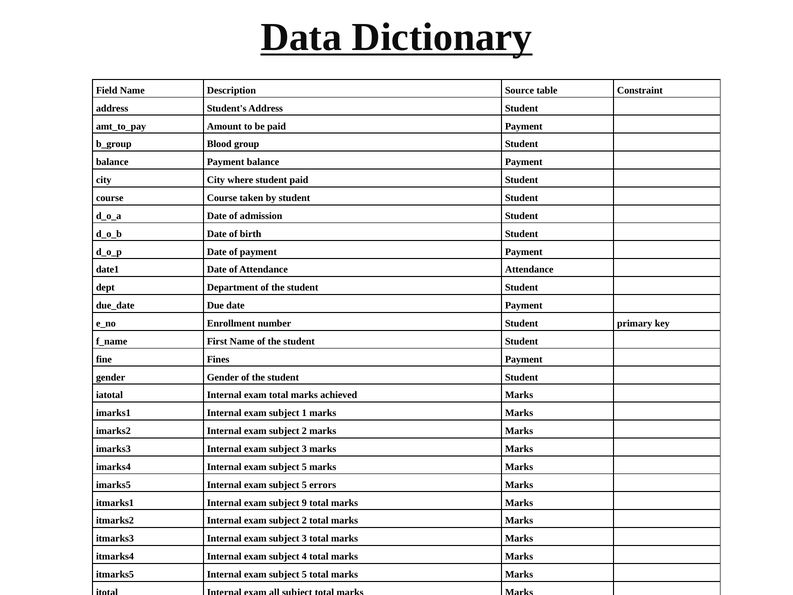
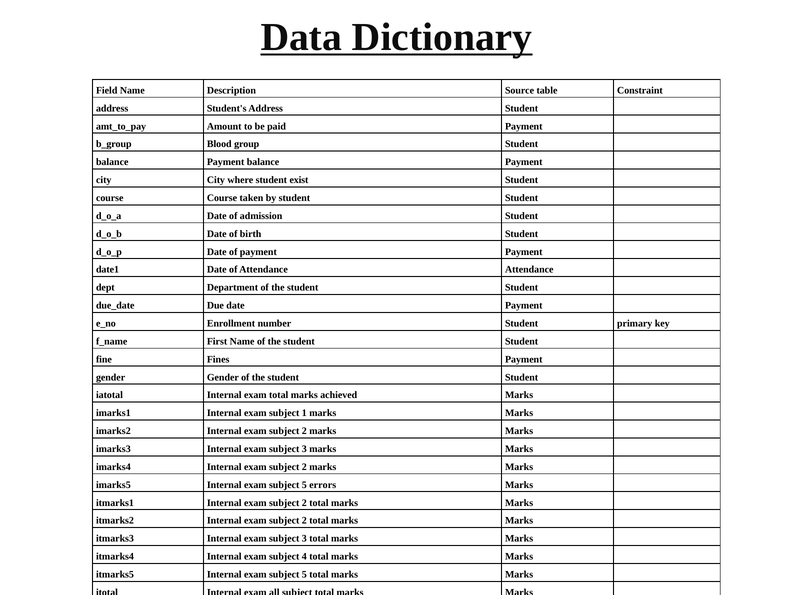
student paid: paid -> exist
5 at (304, 467): 5 -> 2
9 at (304, 503): 9 -> 2
